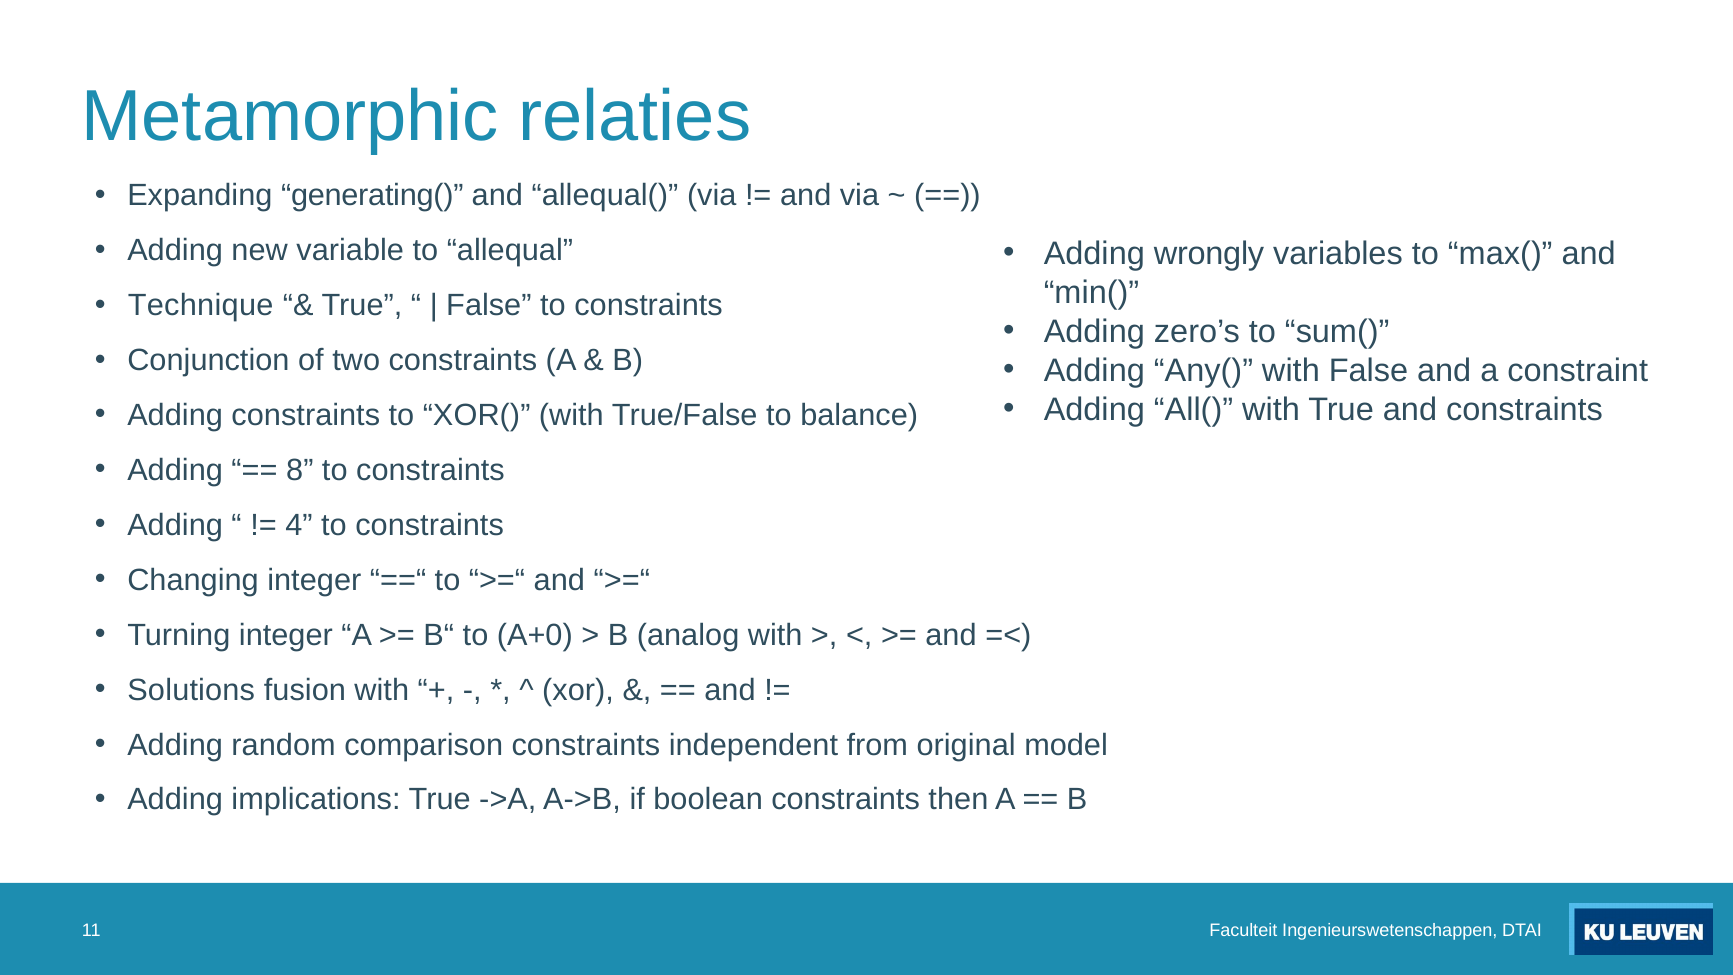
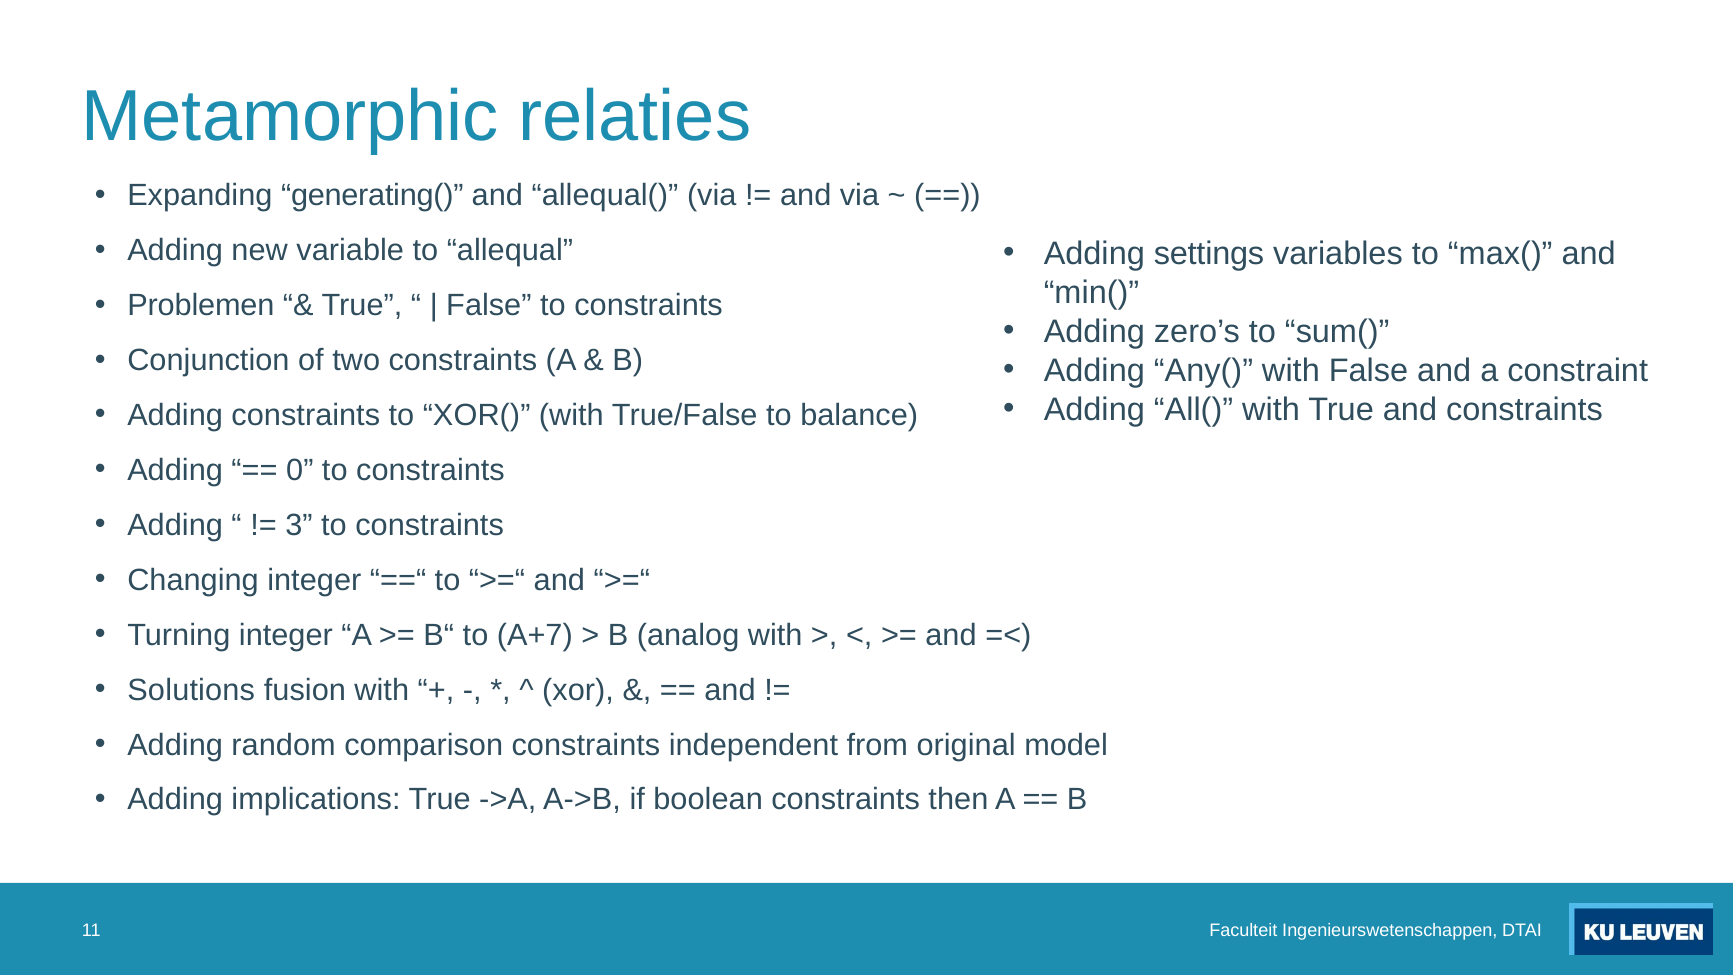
wrongly: wrongly -> settings
Technique: Technique -> Problemen
8: 8 -> 0
4: 4 -> 3
A+0: A+0 -> A+7
